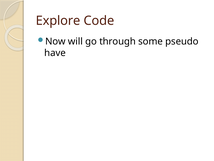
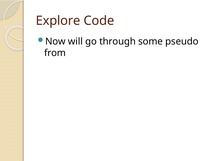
have: have -> from
